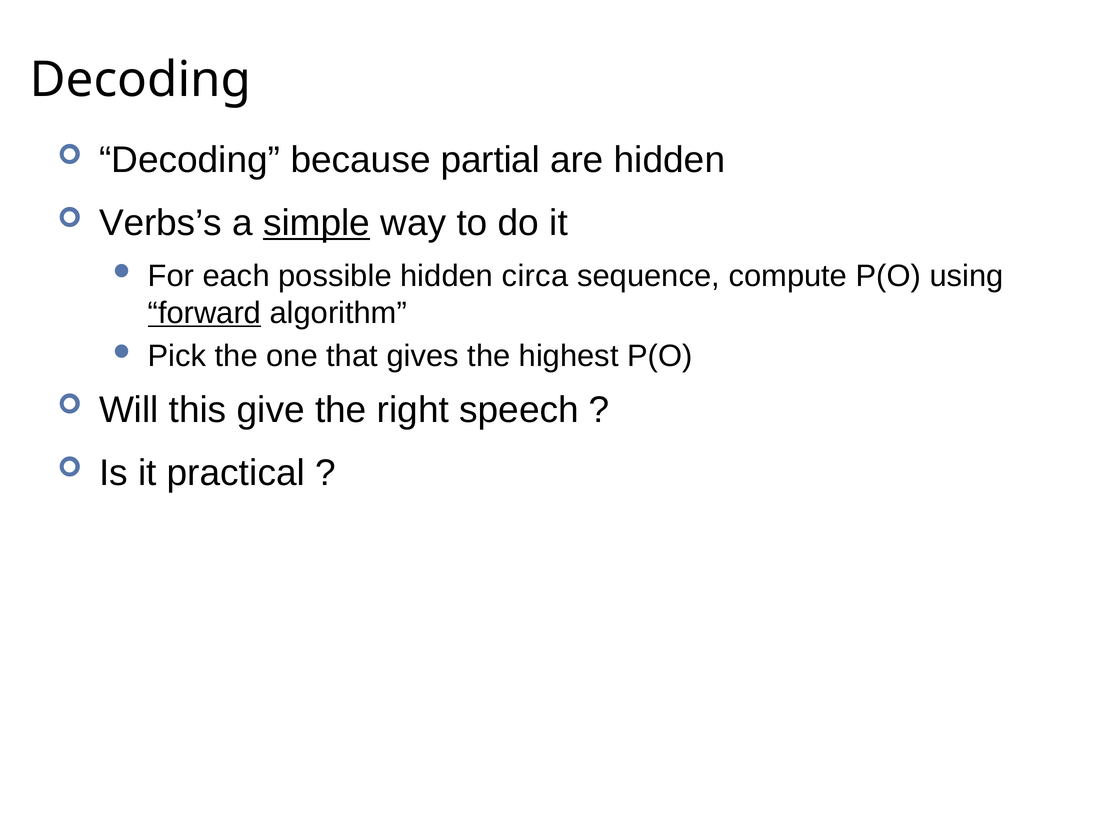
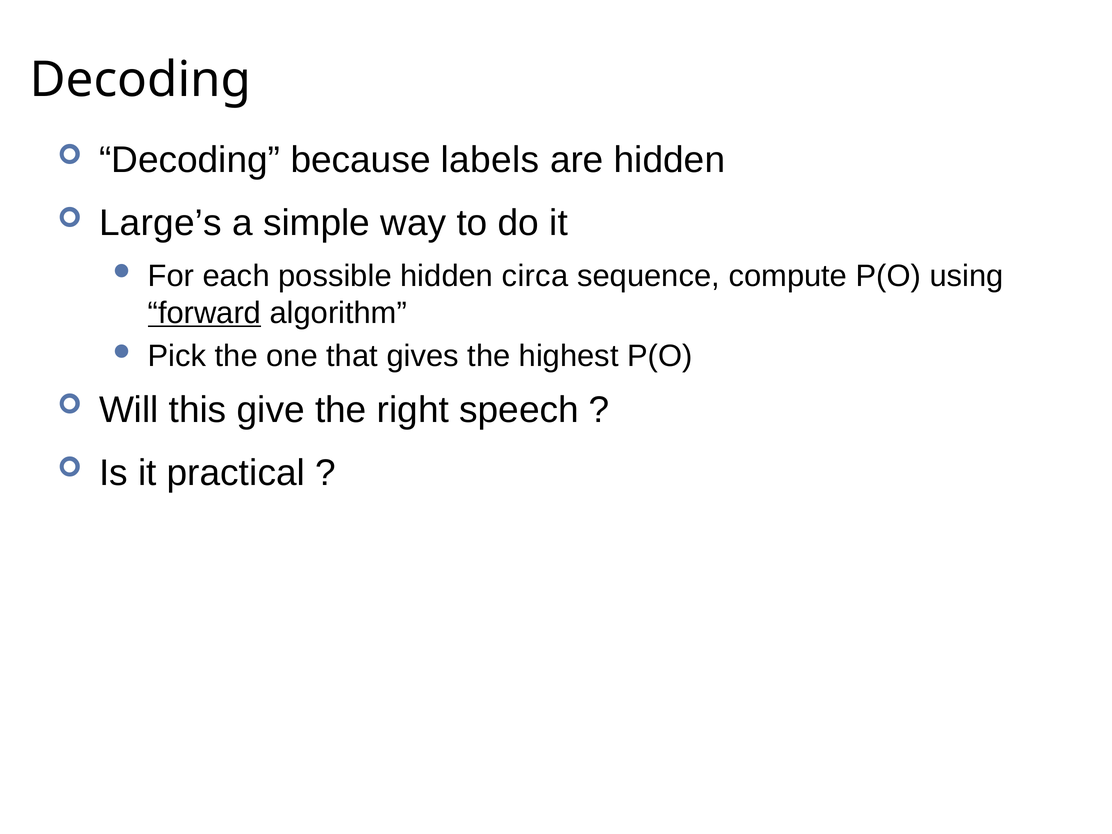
partial: partial -> labels
Verbs’s: Verbs’s -> Large’s
simple underline: present -> none
